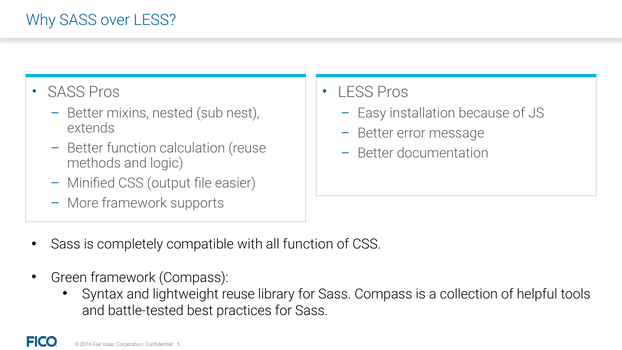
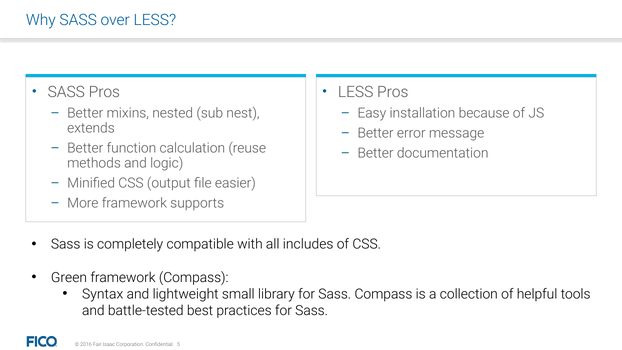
all function: function -> includes
lightweight reuse: reuse -> small
